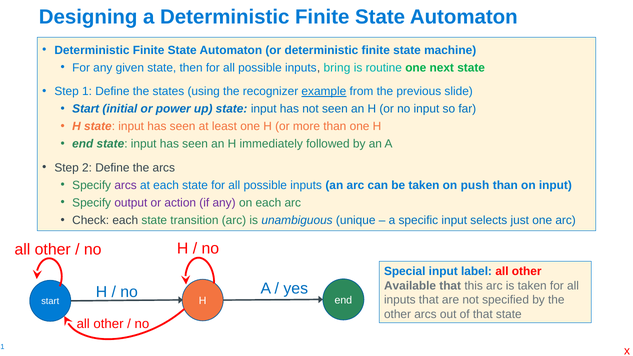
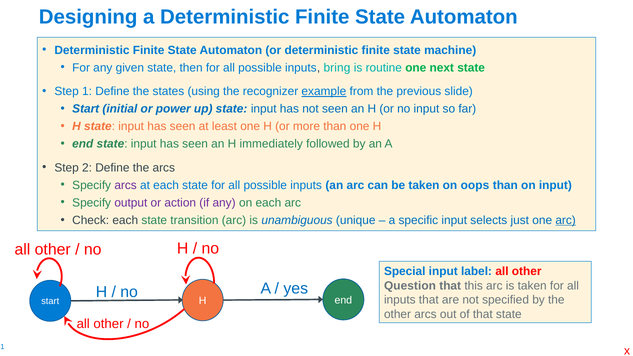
push: push -> oops
arc at (566, 220) underline: none -> present
Available: Available -> Question
